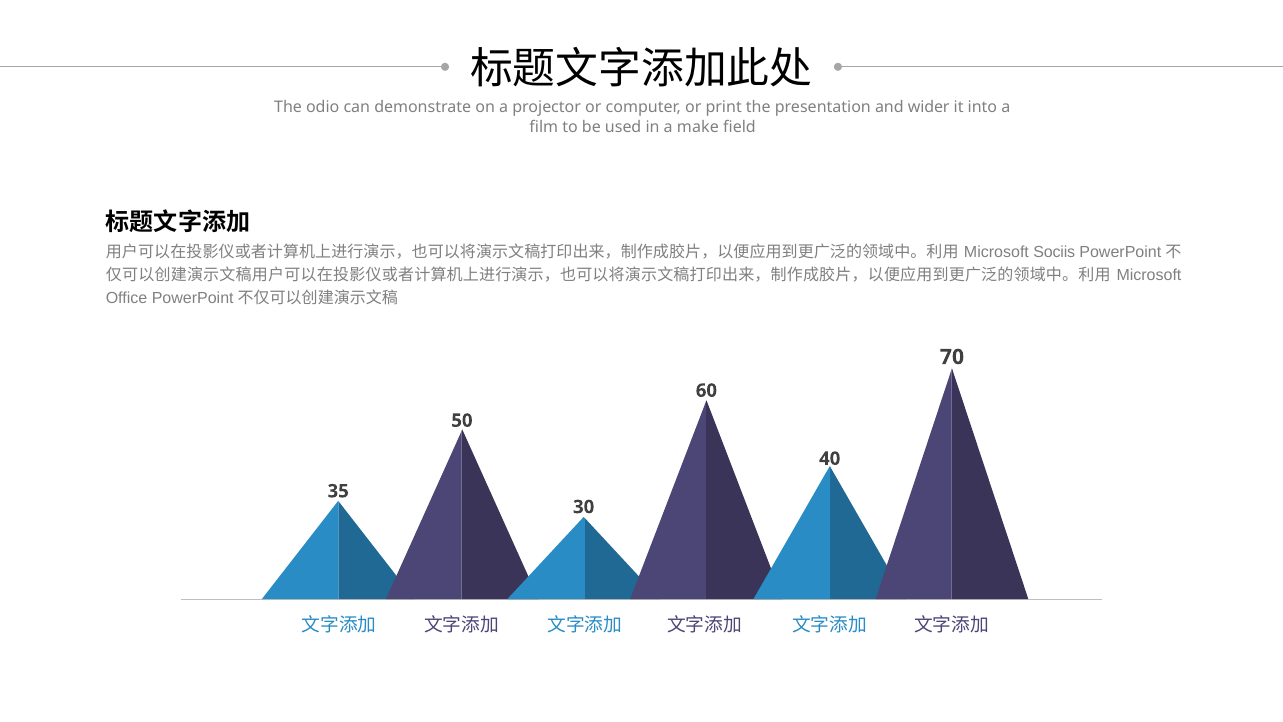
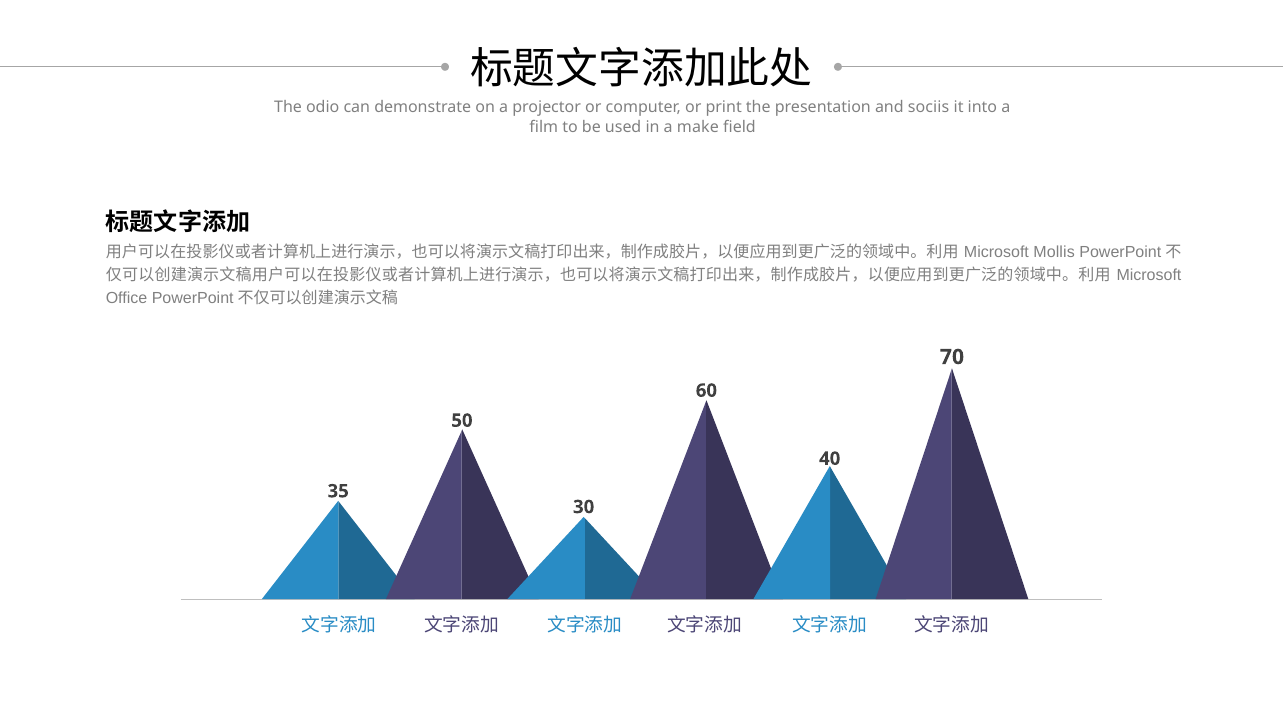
wider: wider -> sociis
Sociis: Sociis -> Mollis
